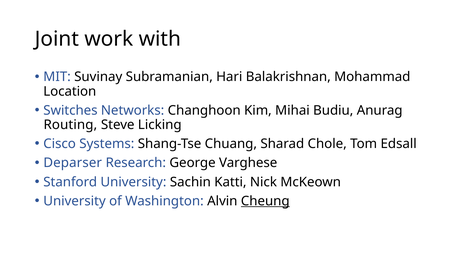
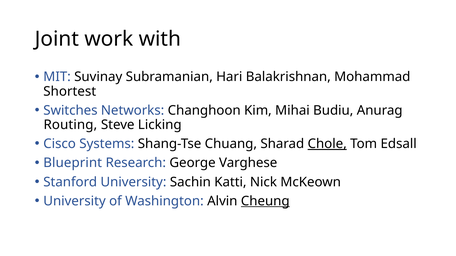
Location: Location -> Shortest
Chole underline: none -> present
Deparser: Deparser -> Blueprint
